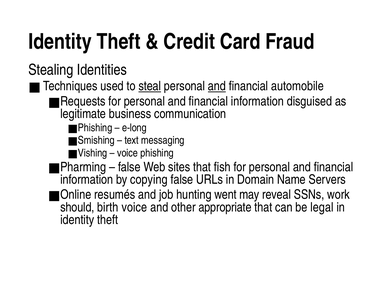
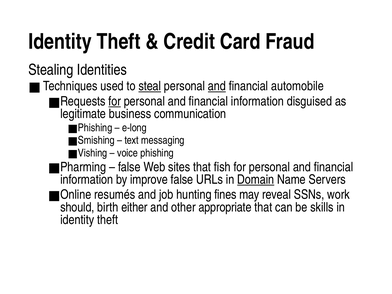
for at (115, 101) underline: none -> present
copying: copying -> improve
Domain underline: none -> present
went: went -> fines
birth voice: voice -> either
legal: legal -> skills
